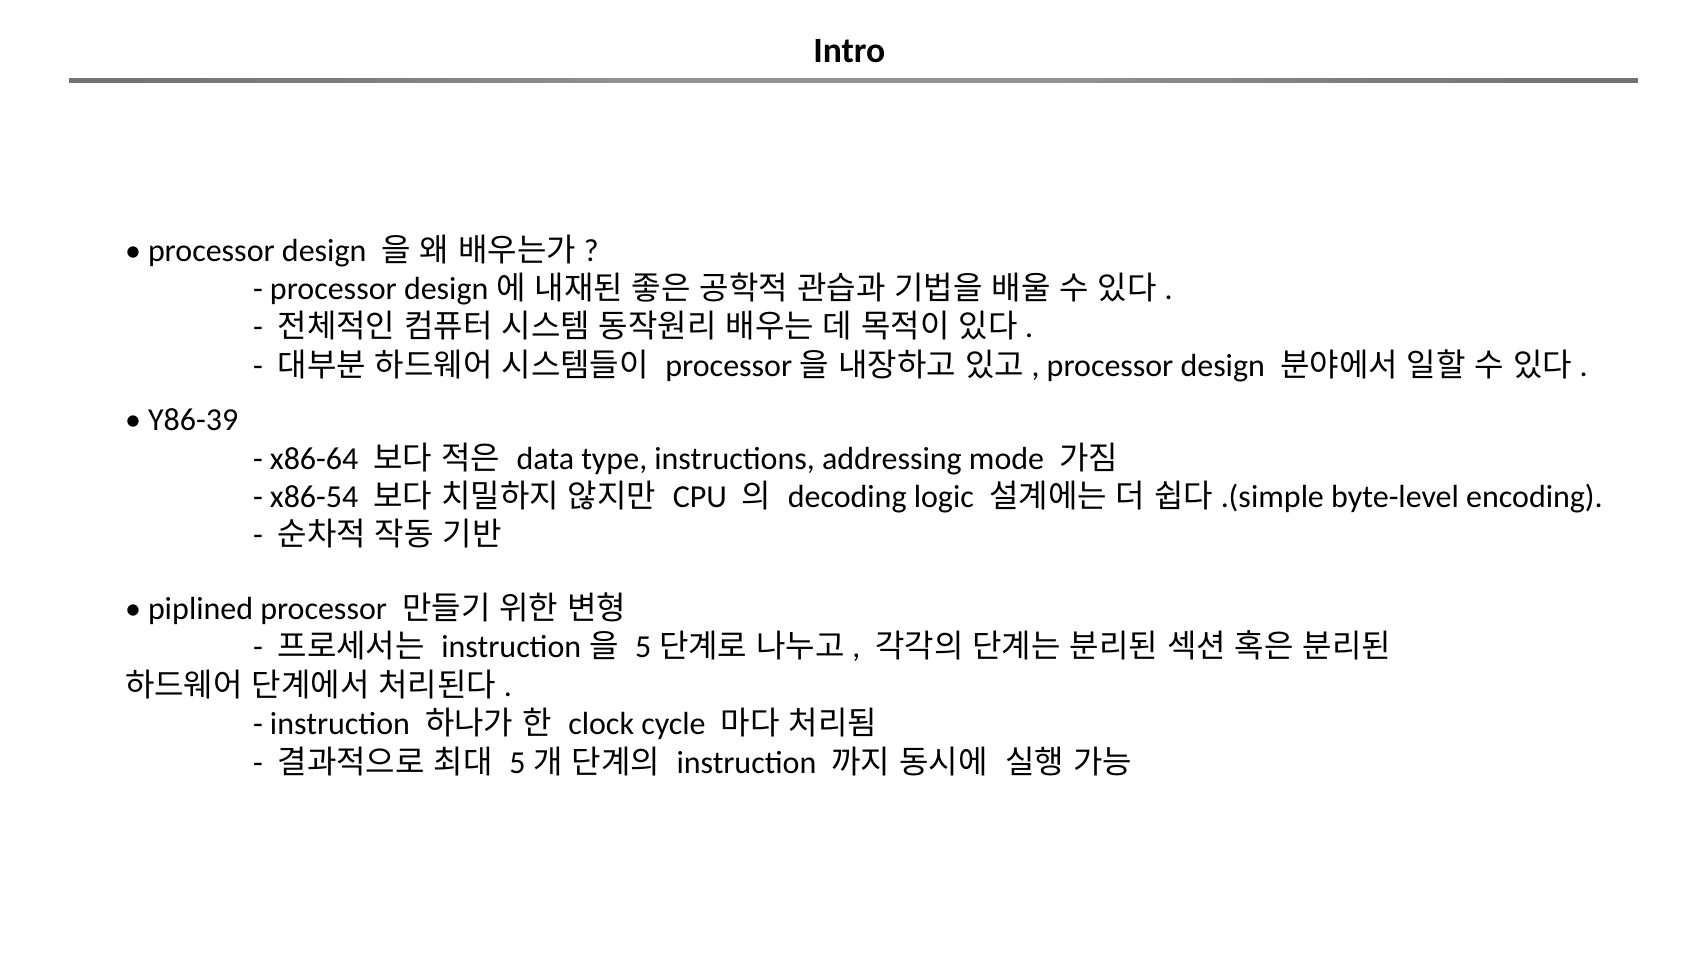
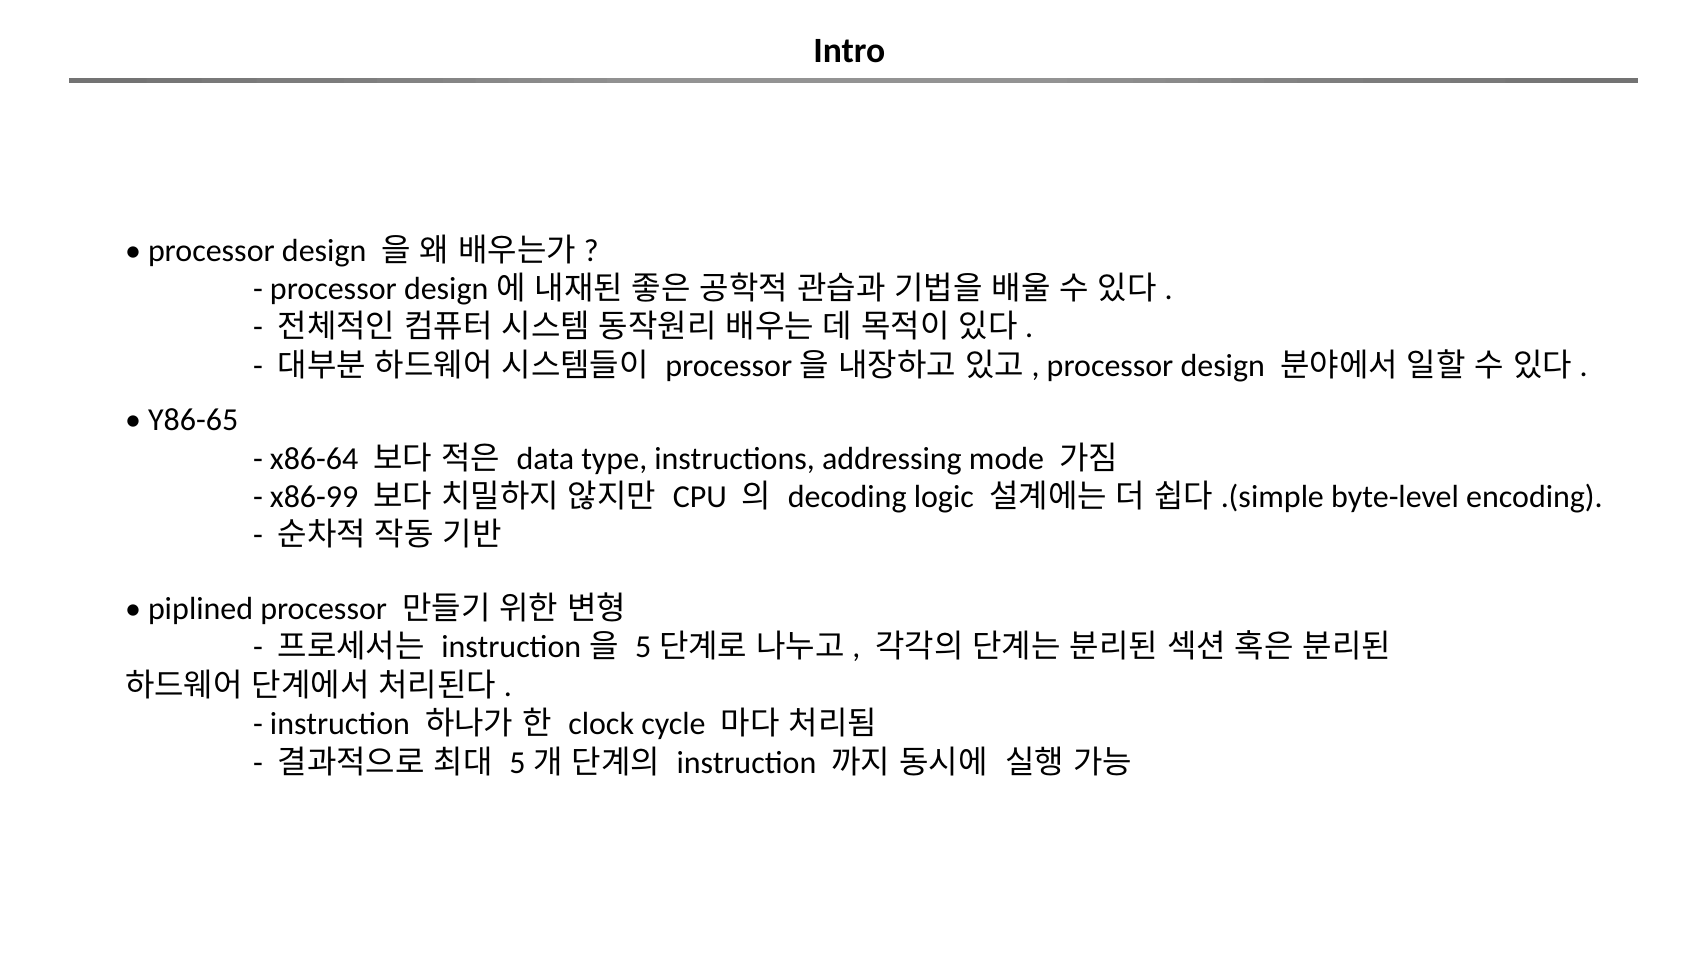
Y86-39: Y86-39 -> Y86-65
x86-54: x86-54 -> x86-99
